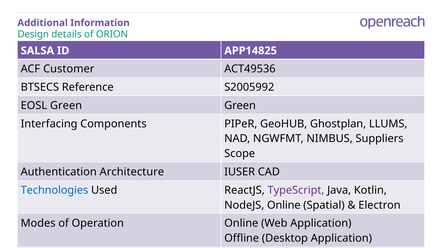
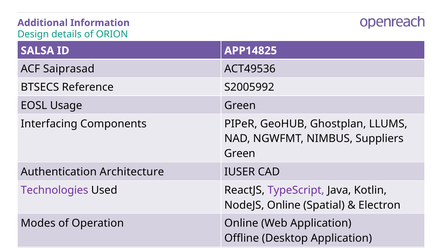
Customer: Customer -> Saiprasad
EOSL Green: Green -> Usage
Scope at (240, 154): Scope -> Green
Technologies colour: blue -> purple
